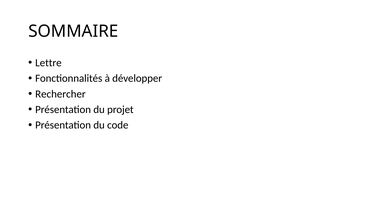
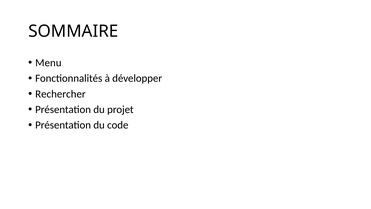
Lettre: Lettre -> Menu
